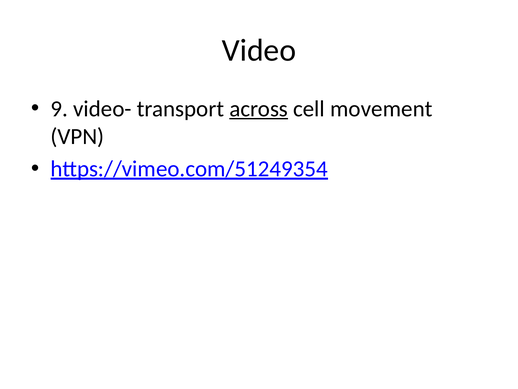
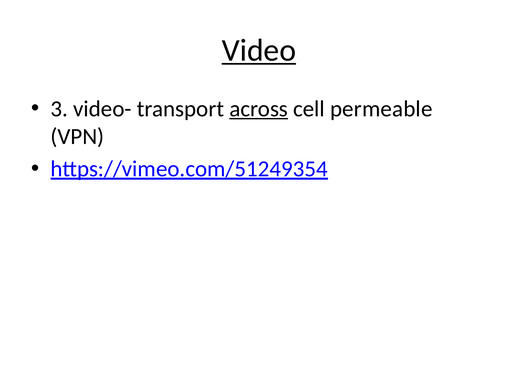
Video underline: none -> present
9: 9 -> 3
movement: movement -> permeable
